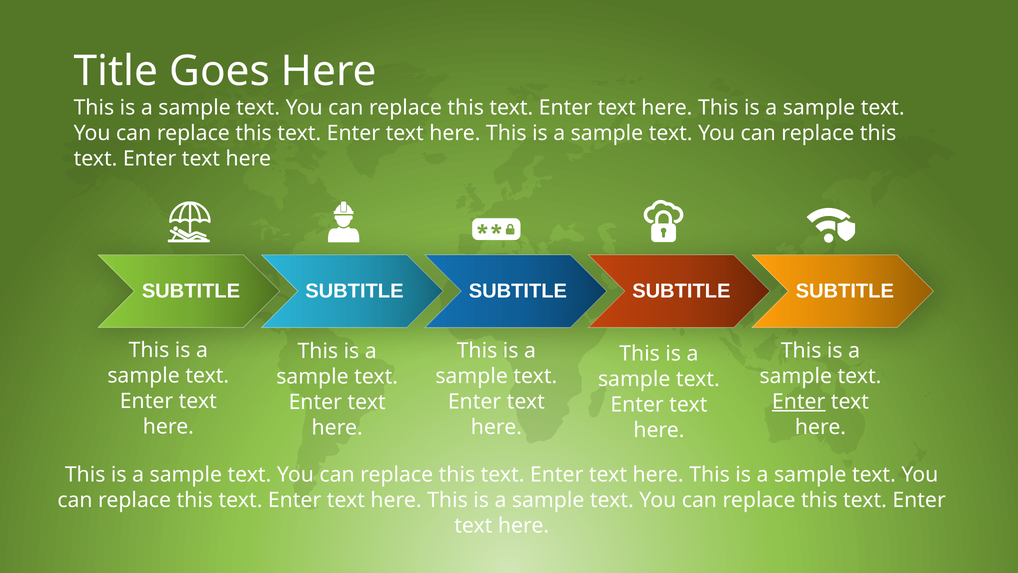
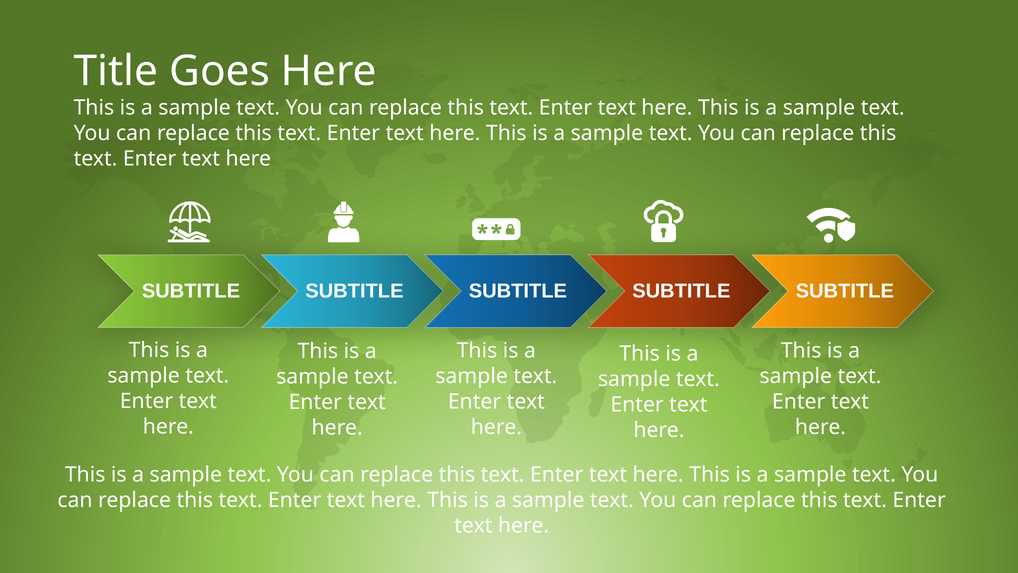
Enter at (799, 401) underline: present -> none
